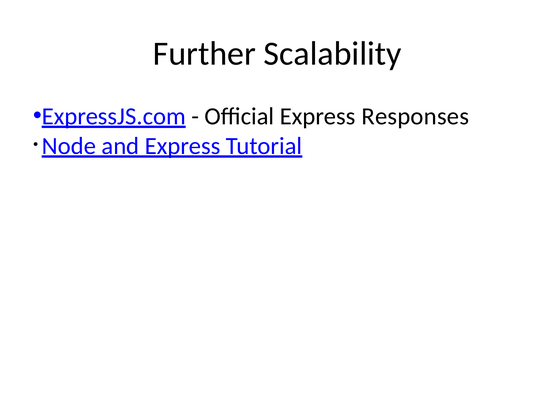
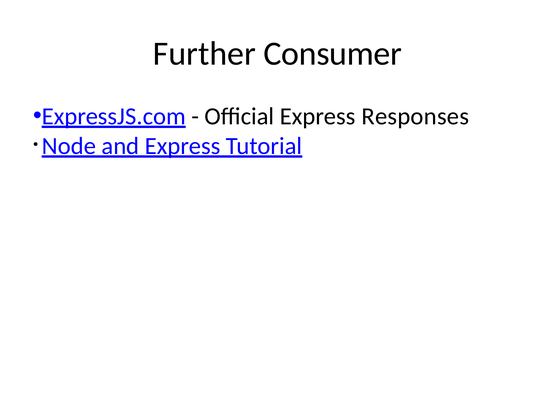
Scalability: Scalability -> Consumer
